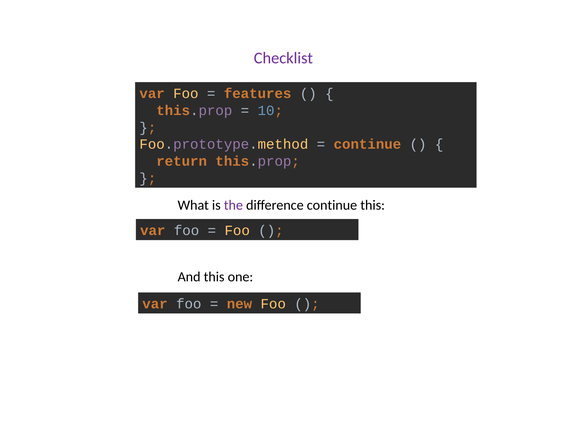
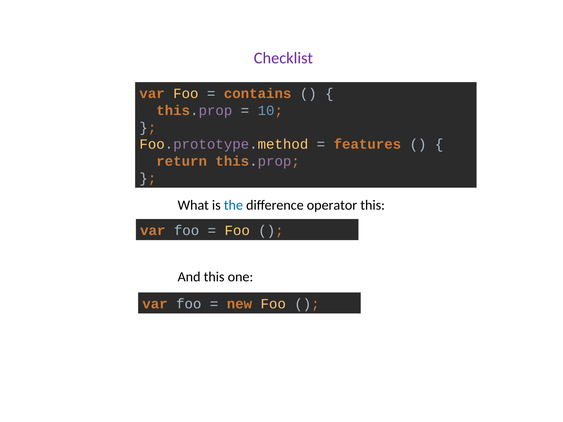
features: features -> contains
continue at (367, 144): continue -> features
the colour: purple -> blue
difference continue: continue -> operator
